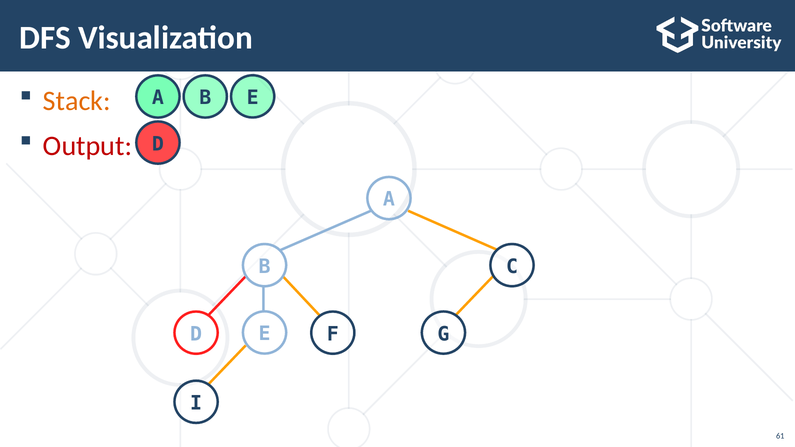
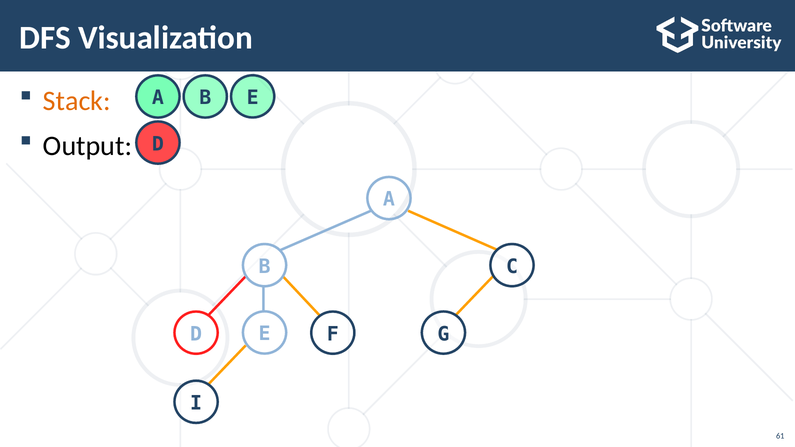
Output colour: red -> black
